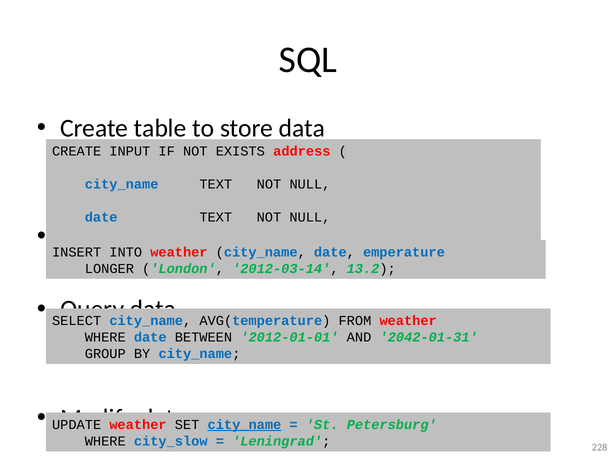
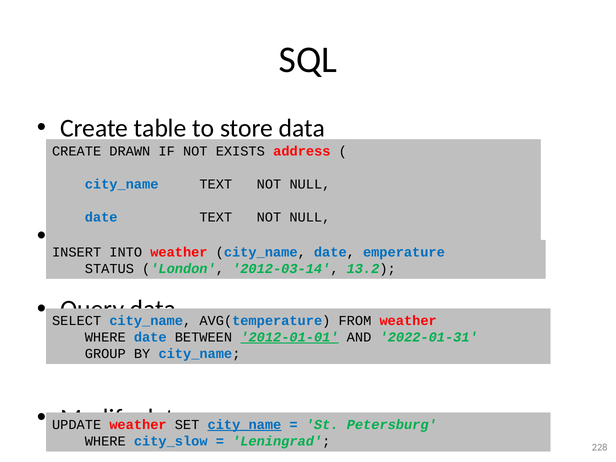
INPUT: INPUT -> DRAWN
LONGER: LONGER -> STATUS
2012-01-01 underline: none -> present
2042-01-31: 2042-01-31 -> 2022-01-31
